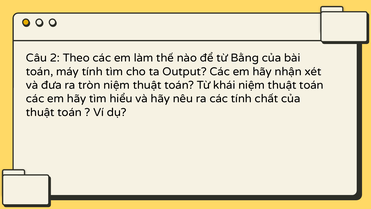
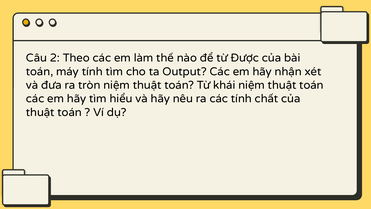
Bằng: Bằng -> Được
